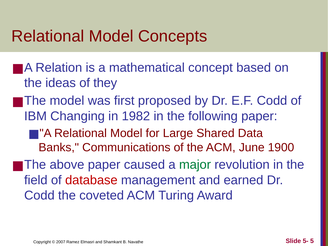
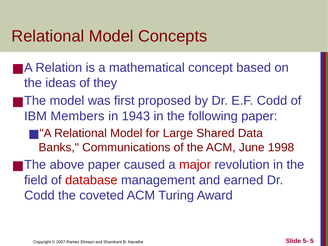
Changing: Changing -> Members
1982: 1982 -> 1943
1900: 1900 -> 1998
major colour: green -> red
